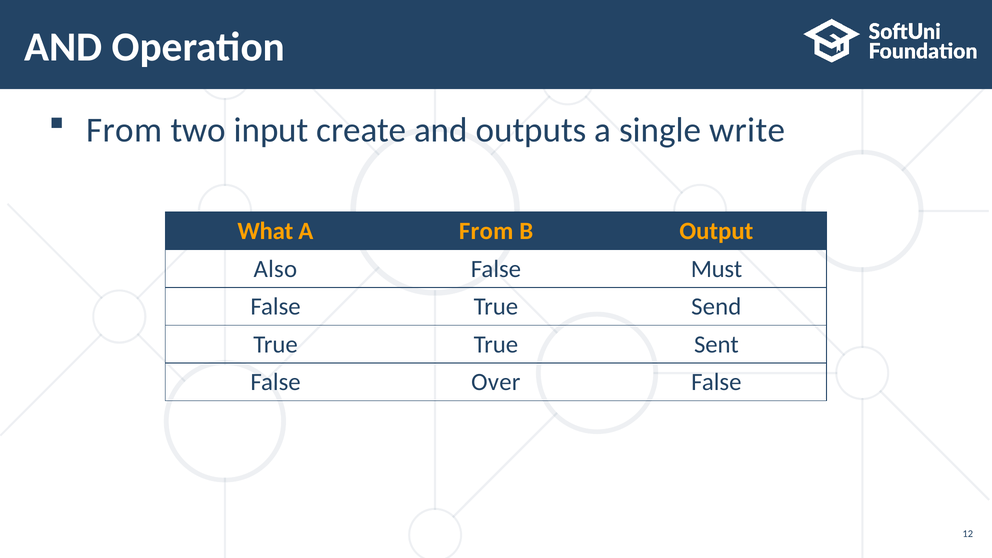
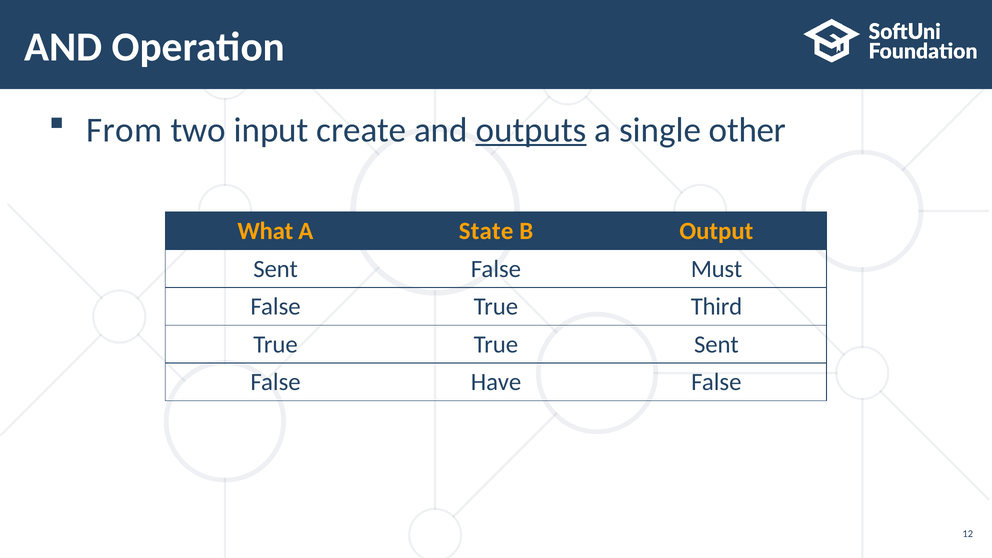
outputs underline: none -> present
write: write -> other
A From: From -> State
Also at (275, 269): Also -> Sent
Send: Send -> Third
Over: Over -> Have
